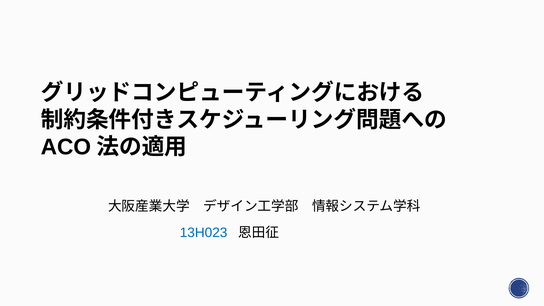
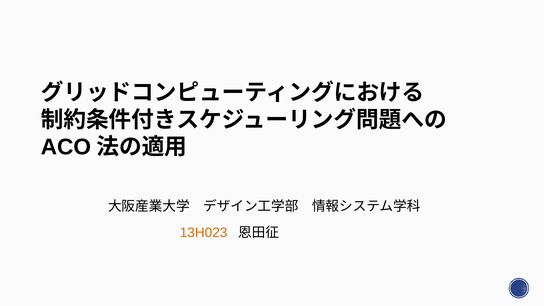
13H023 colour: blue -> orange
